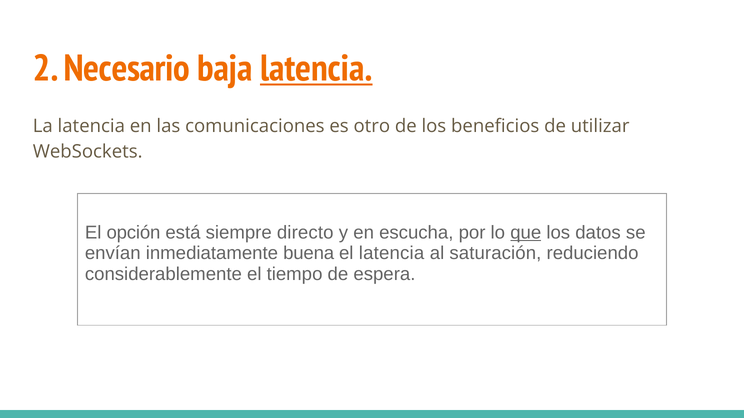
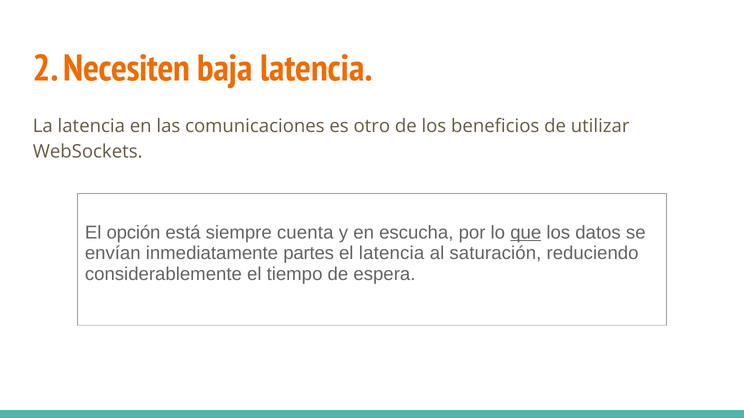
Necesario: Necesario -> Necesiten
latencia at (316, 69) underline: present -> none
directo: directo -> cuenta
buena: buena -> partes
